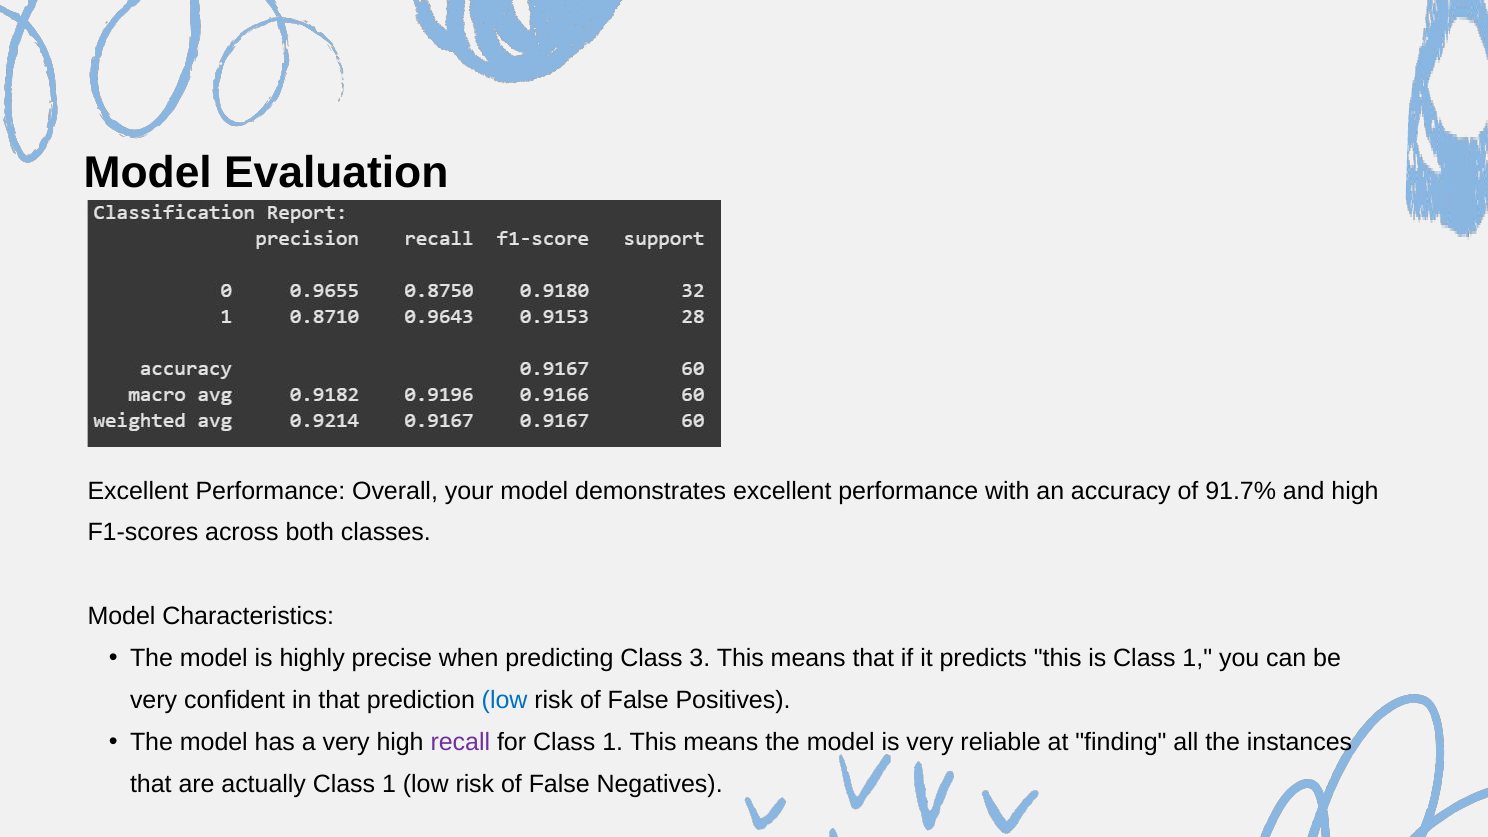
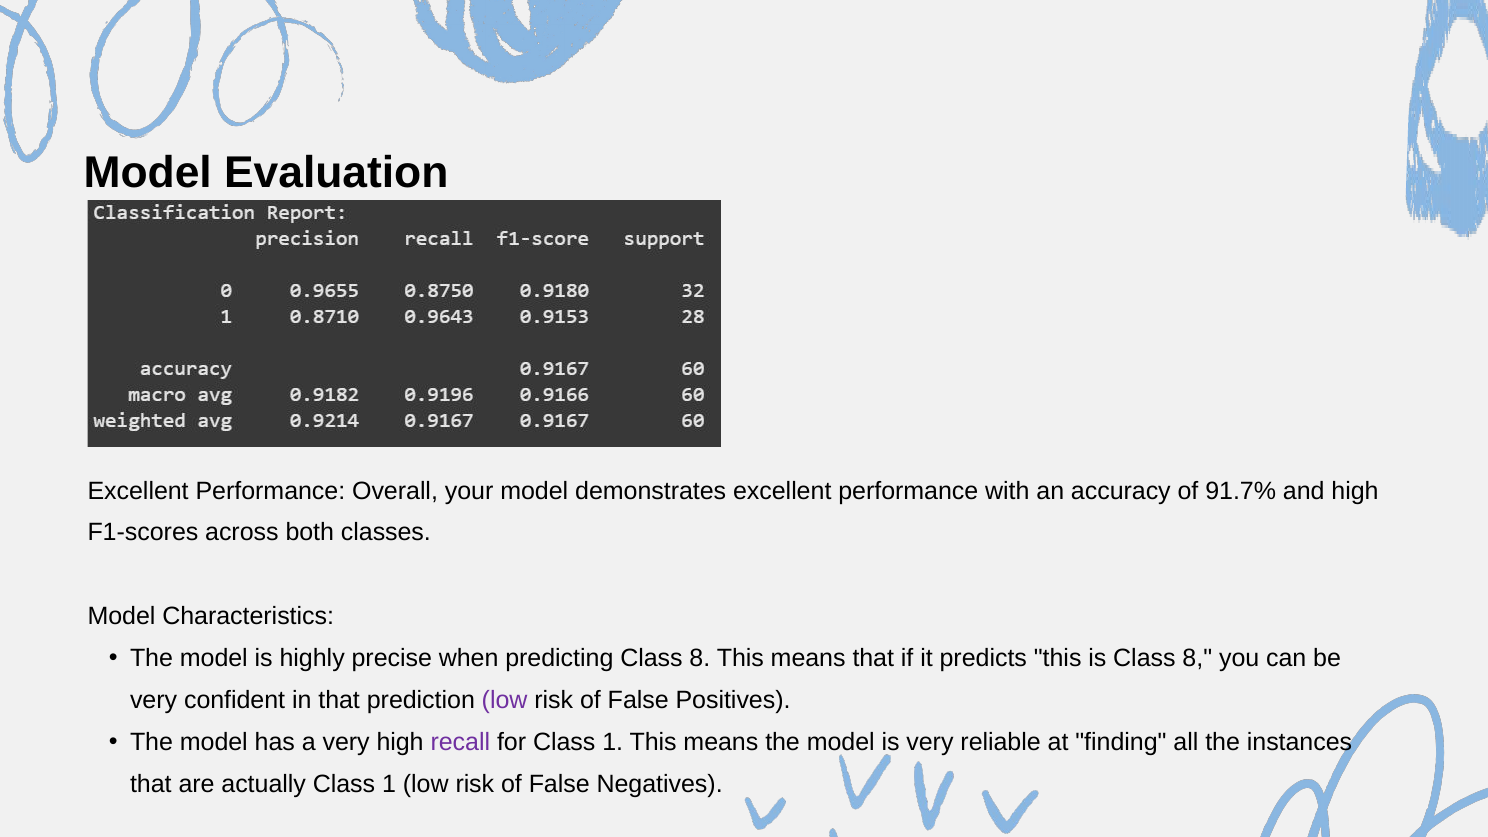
predicting Class 3: 3 -> 8
is Class 1: 1 -> 8
low at (505, 700) colour: blue -> purple
